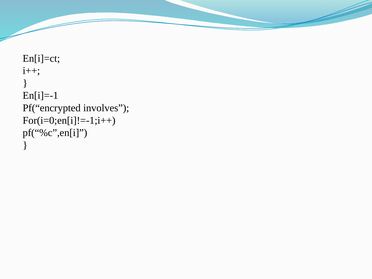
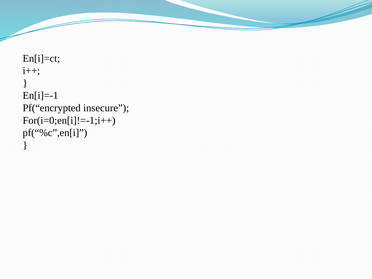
involves: involves -> insecure
